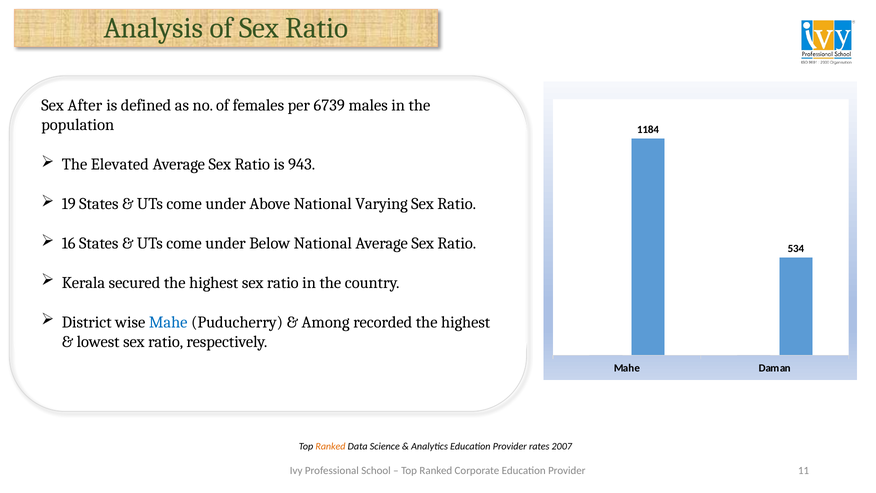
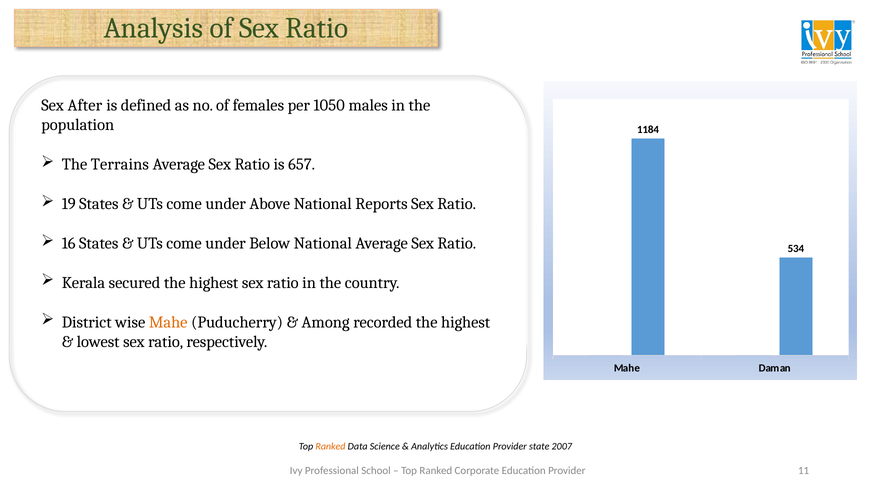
6739: 6739 -> 1050
Elevated: Elevated -> Terrains
943: 943 -> 657
Varying: Varying -> Reports
Mahe at (168, 322) colour: blue -> orange
rates: rates -> state
